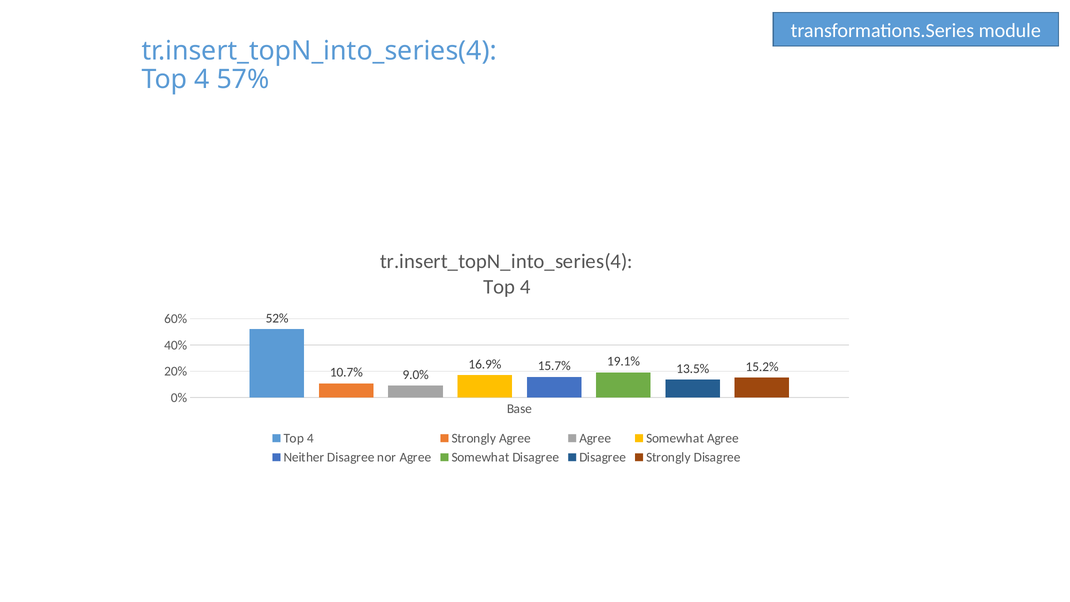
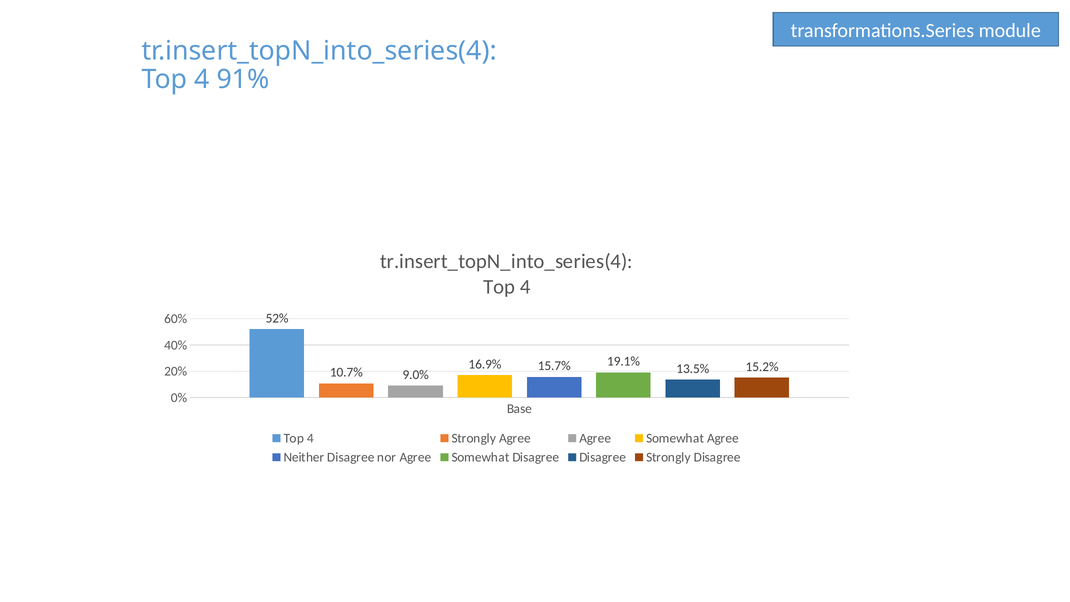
57%: 57% -> 91%
